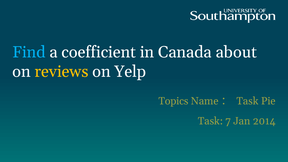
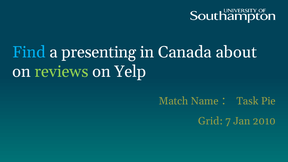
coefficient: coefficient -> presenting
reviews colour: yellow -> light green
Topics: Topics -> Match
Task at (210, 121): Task -> Grid
2014: 2014 -> 2010
